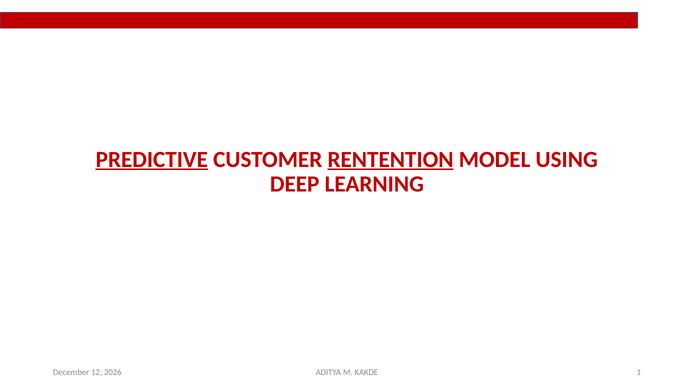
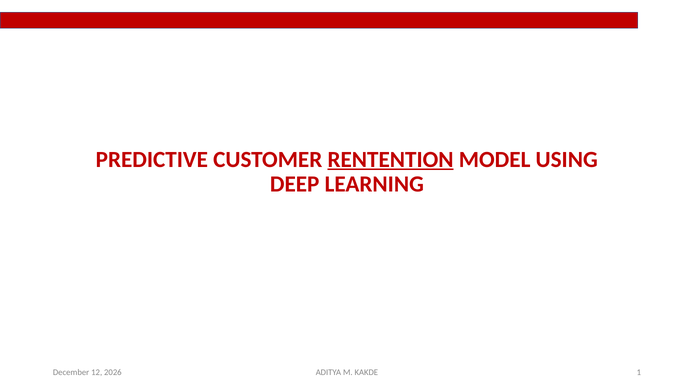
PREDICTIVE underline: present -> none
